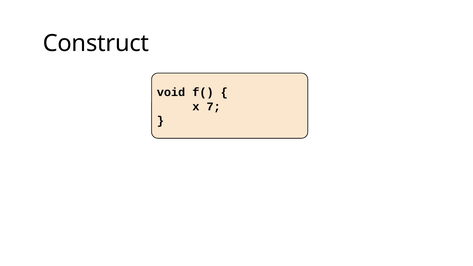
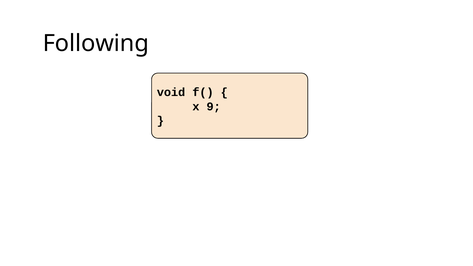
Construct: Construct -> Following
7: 7 -> 9
